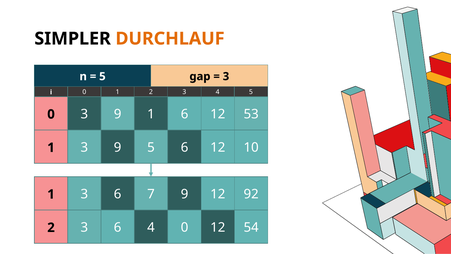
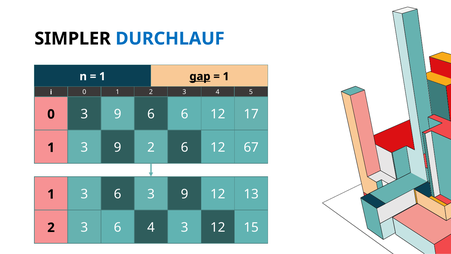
DURCHLAUF colour: orange -> blue
5 at (102, 76): 5 -> 1
gap underline: none -> present
3 at (226, 76): 3 -> 1
1 at (151, 114): 1 -> 6
53: 53 -> 17
9 5: 5 -> 2
10: 10 -> 67
6 7: 7 -> 3
92: 92 -> 13
4 0: 0 -> 3
54: 54 -> 15
